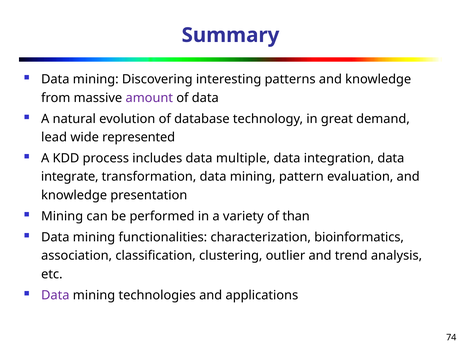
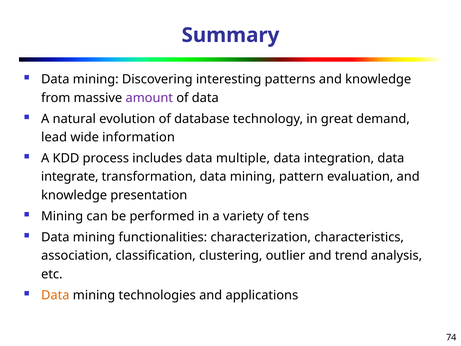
represented: represented -> information
than: than -> tens
bioinformatics: bioinformatics -> characteristics
Data at (55, 295) colour: purple -> orange
